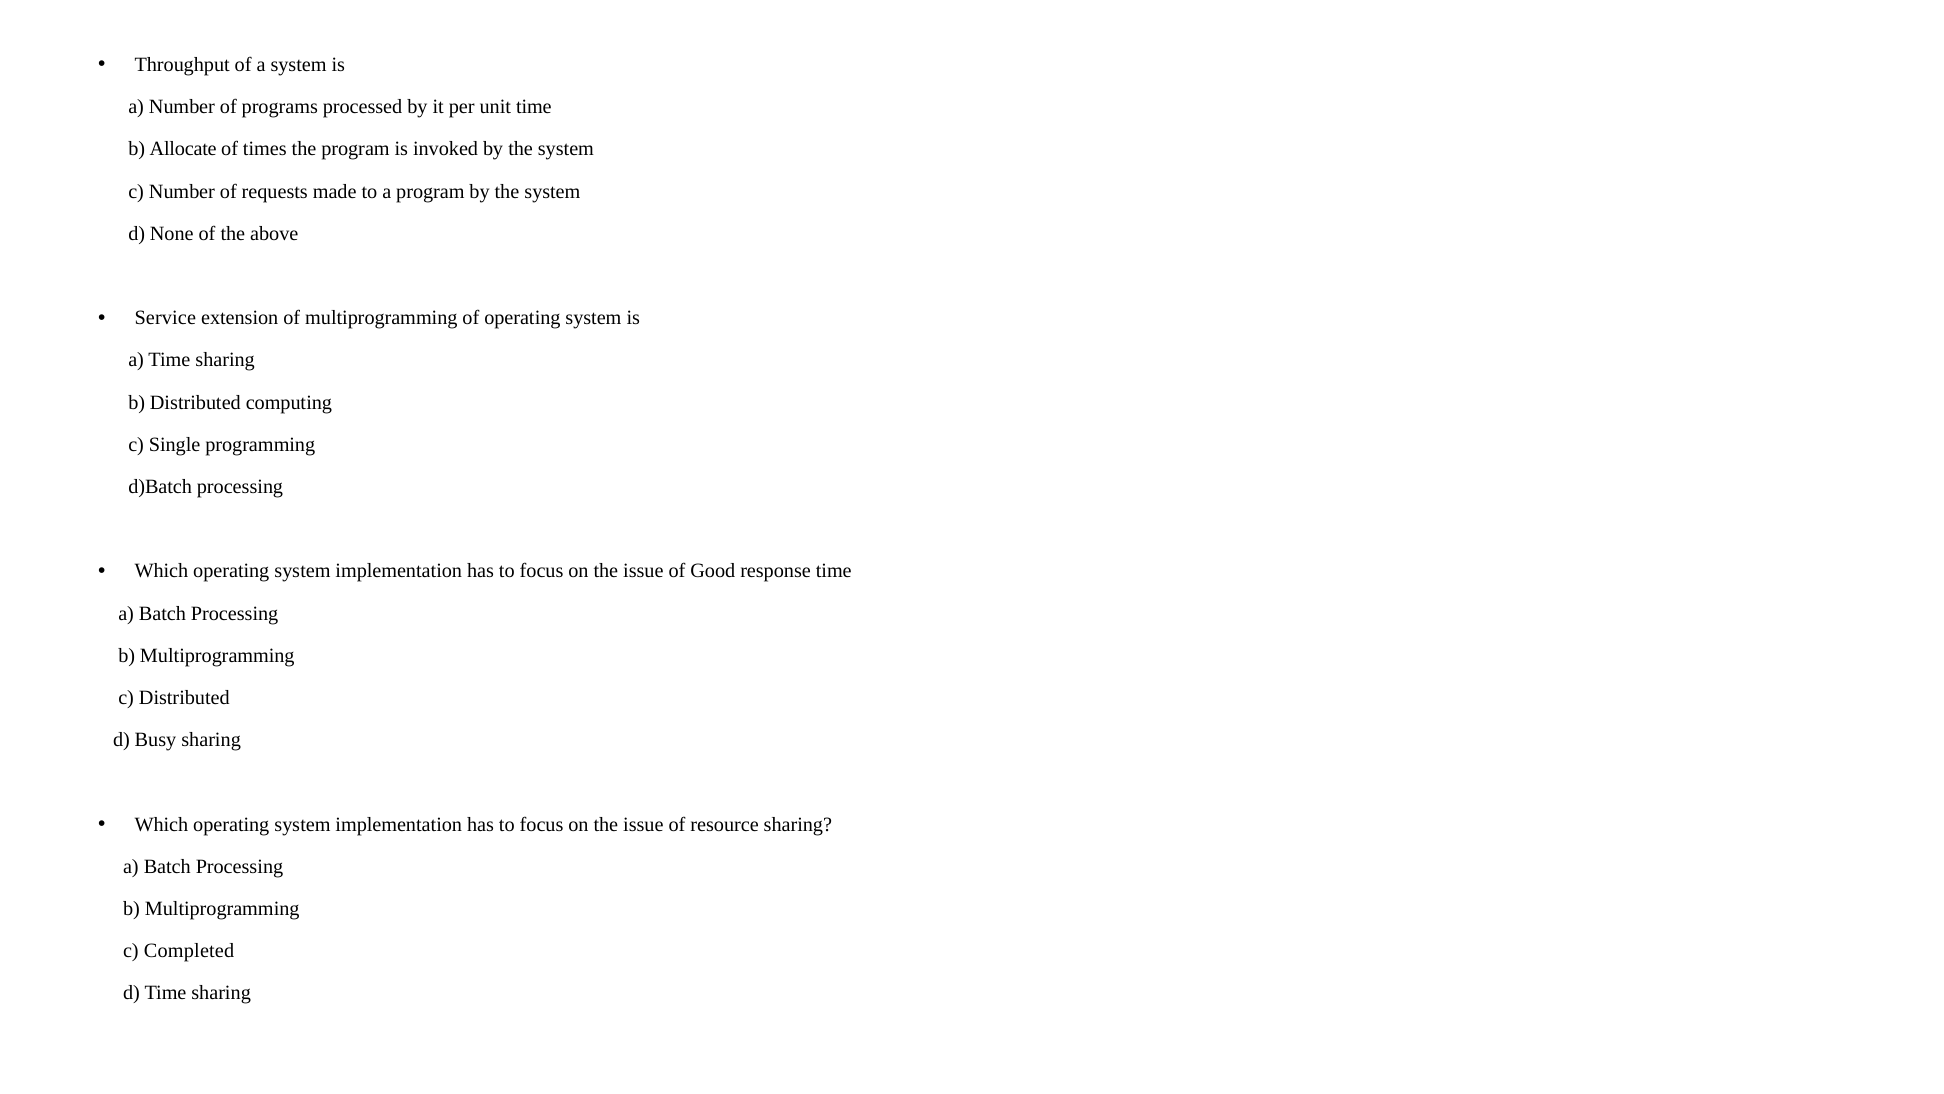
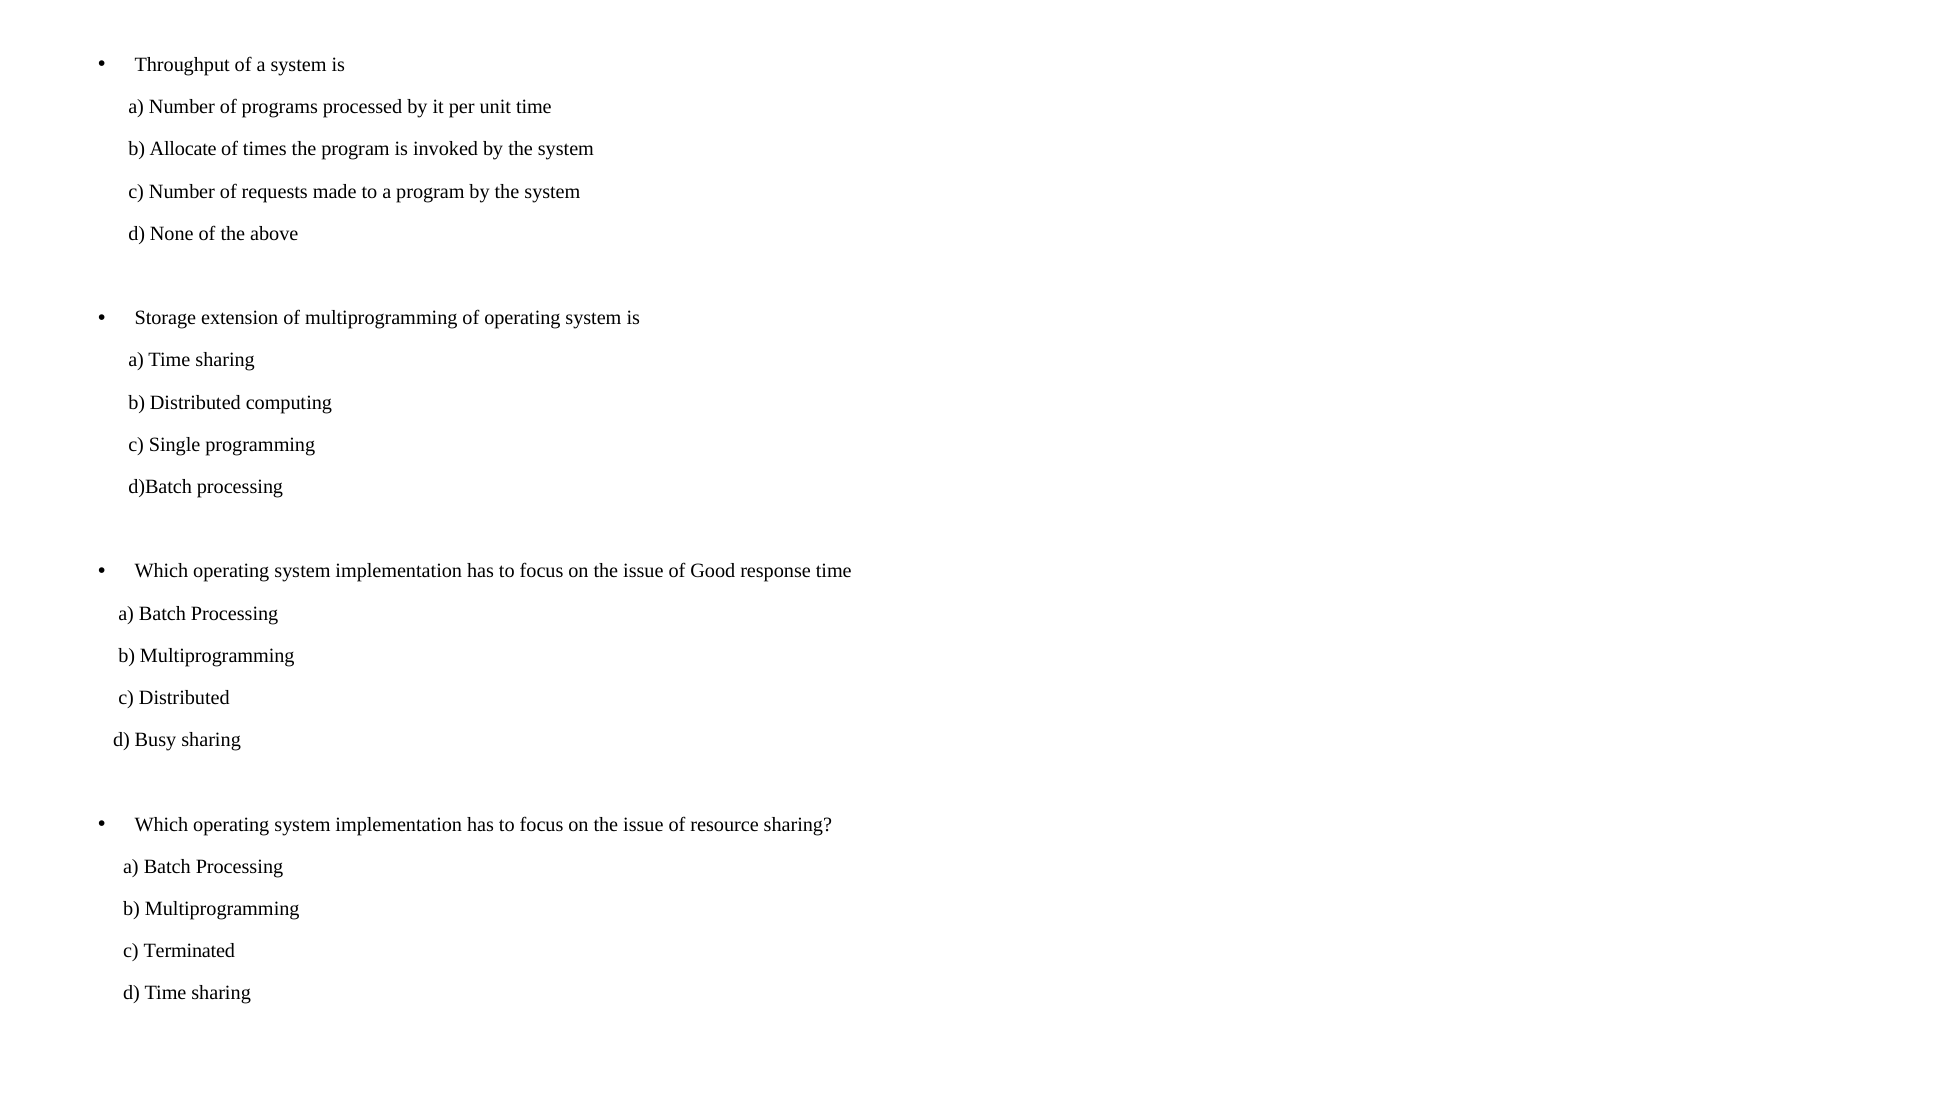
Service: Service -> Storage
Completed: Completed -> Terminated
